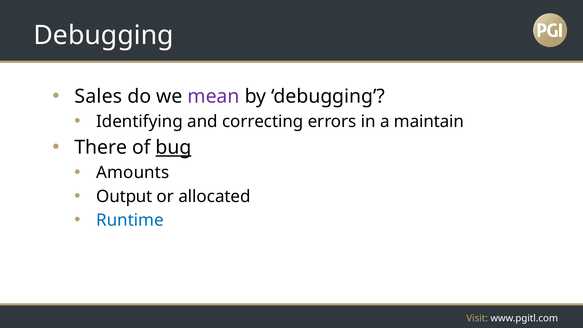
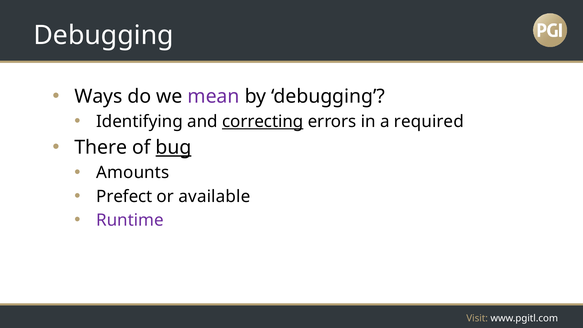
Sales: Sales -> Ways
correcting underline: none -> present
maintain: maintain -> required
Output: Output -> Prefect
allocated: allocated -> available
Runtime colour: blue -> purple
